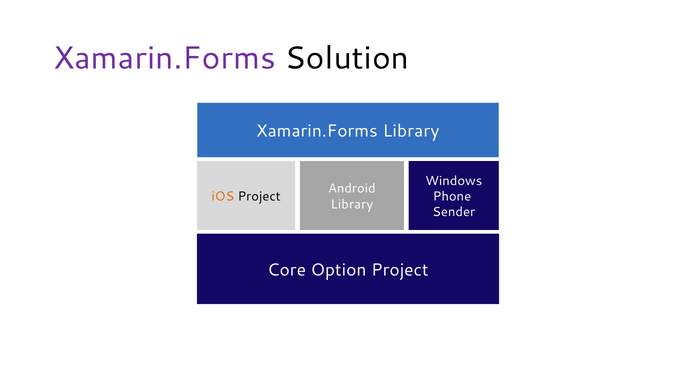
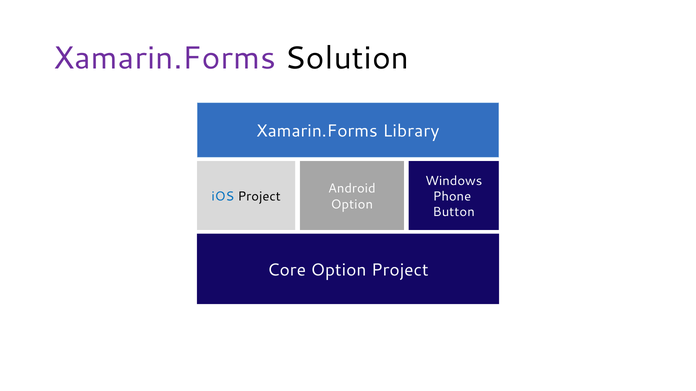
iOS colour: orange -> blue
Library at (352, 205): Library -> Option
Sender: Sender -> Button
